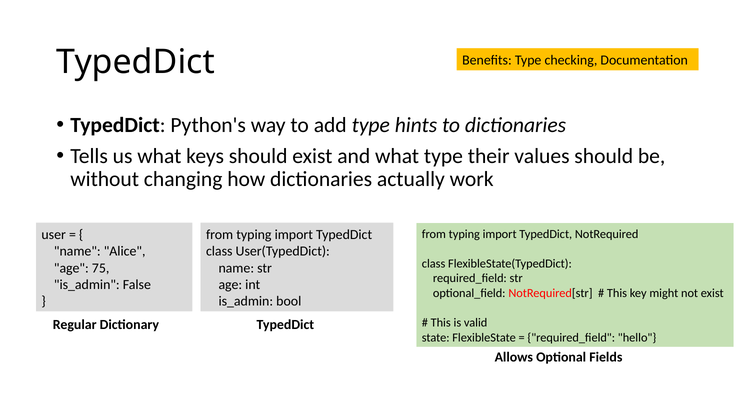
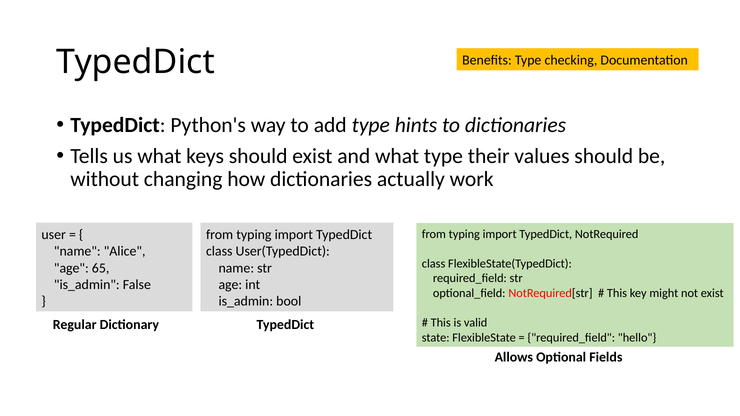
75: 75 -> 65
